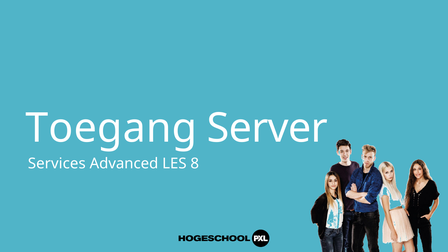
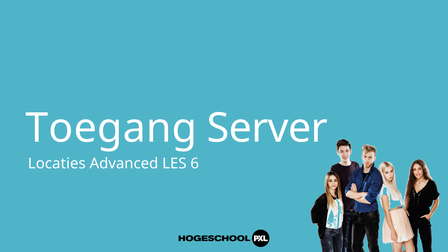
Services: Services -> Locaties
8: 8 -> 6
